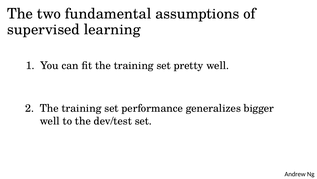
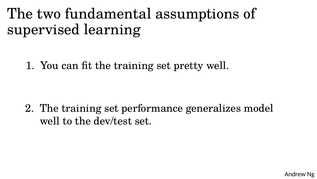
bigger: bigger -> model
